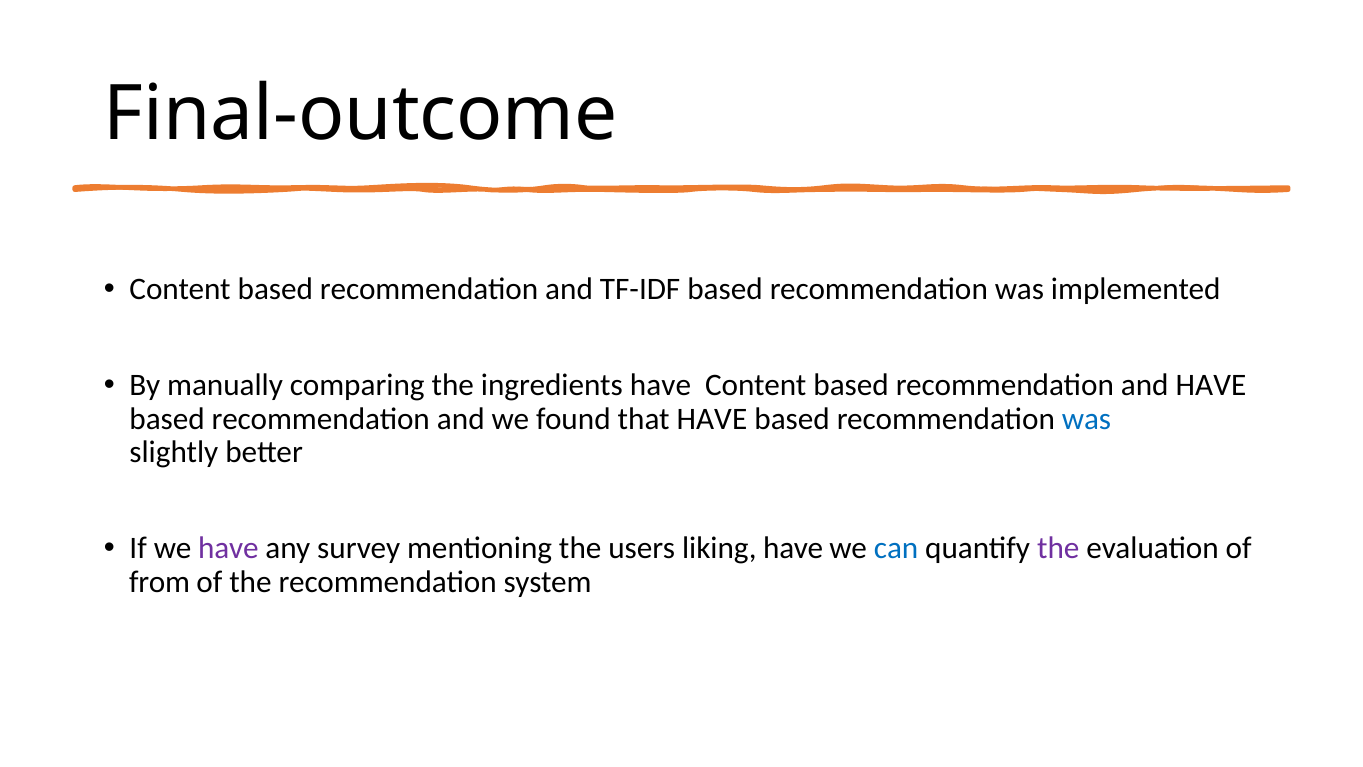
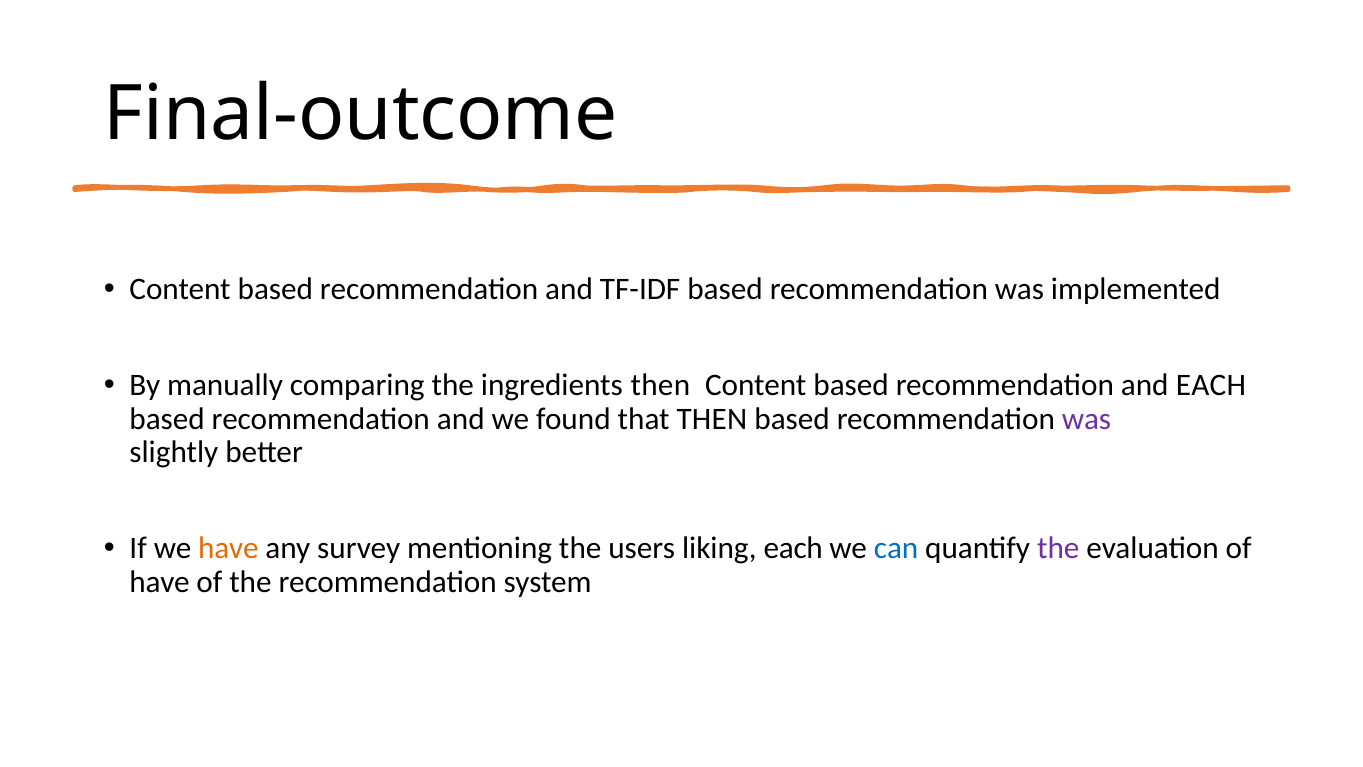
ingredients have: have -> then
and HAVE: HAVE -> EACH
that HAVE: HAVE -> THEN
was at (1086, 419) colour: blue -> purple
have at (228, 548) colour: purple -> orange
liking have: have -> each
from at (160, 582): from -> have
